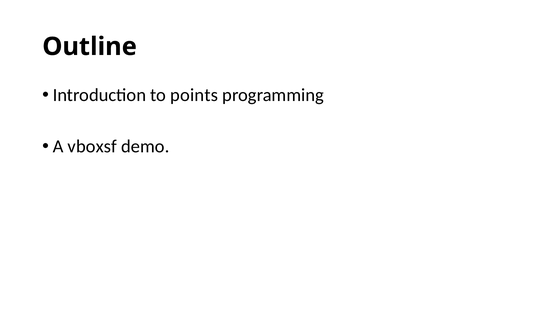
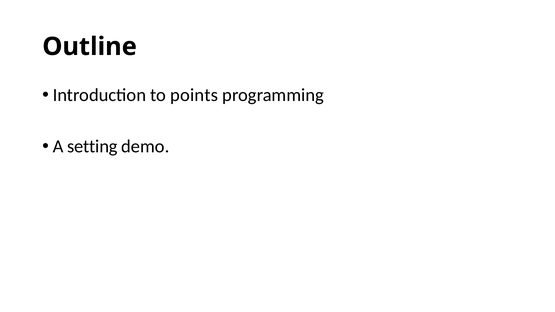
vboxsf: vboxsf -> setting
